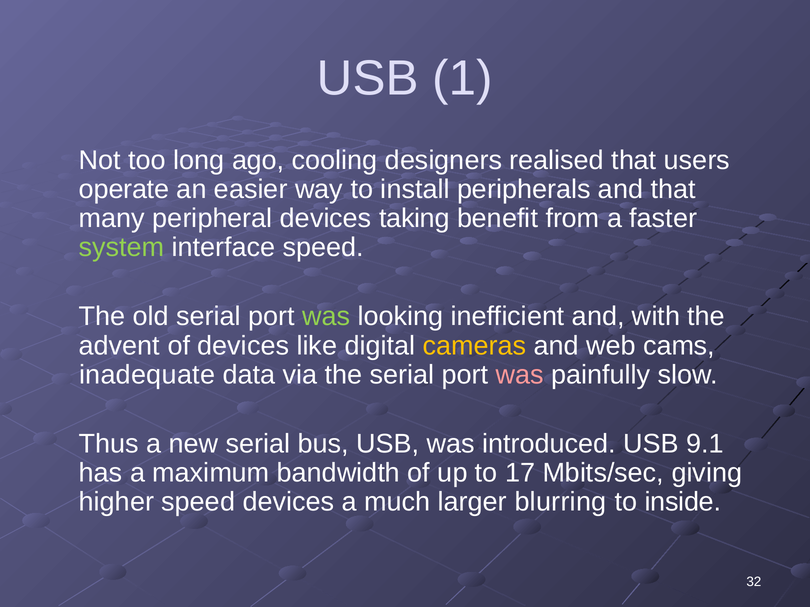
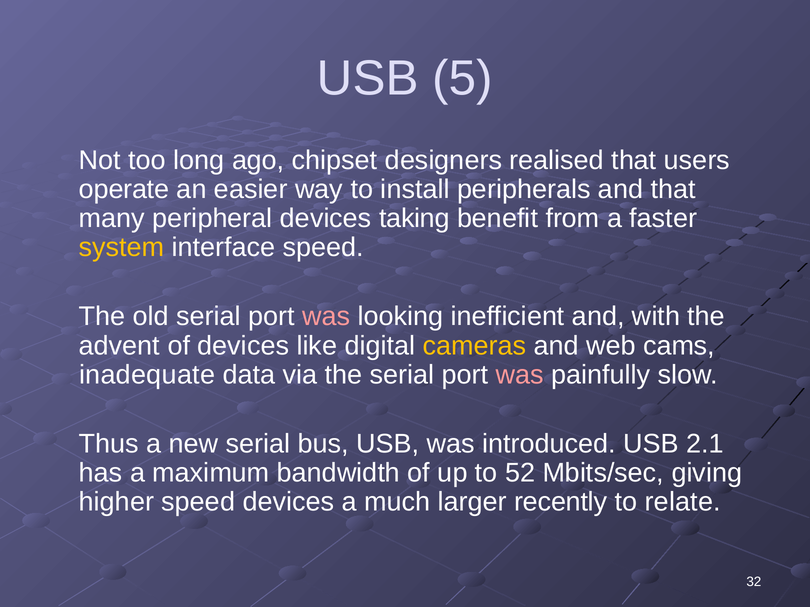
1: 1 -> 5
cooling: cooling -> chipset
system colour: light green -> yellow
was at (326, 317) colour: light green -> pink
9.1: 9.1 -> 2.1
17: 17 -> 52
blurring: blurring -> recently
inside: inside -> relate
